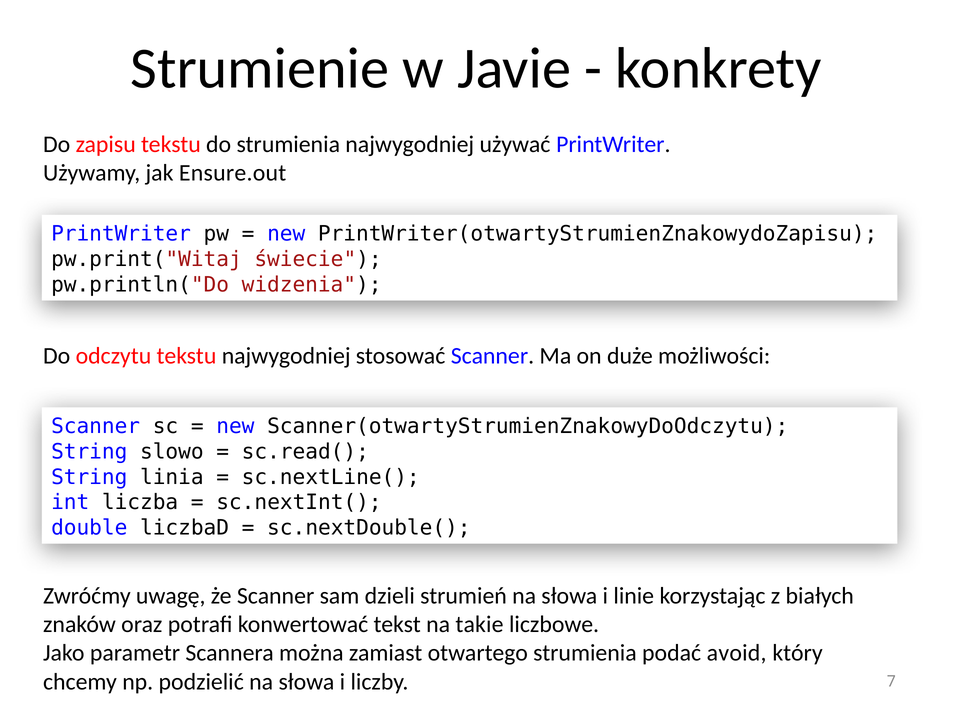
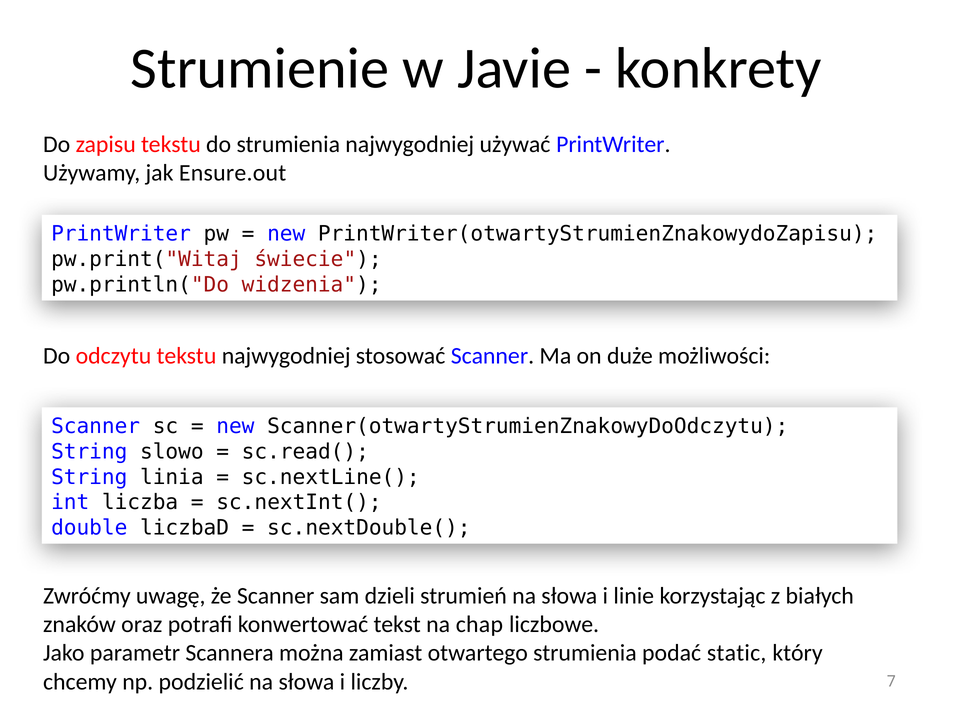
takie: takie -> chap
avoid: avoid -> static
